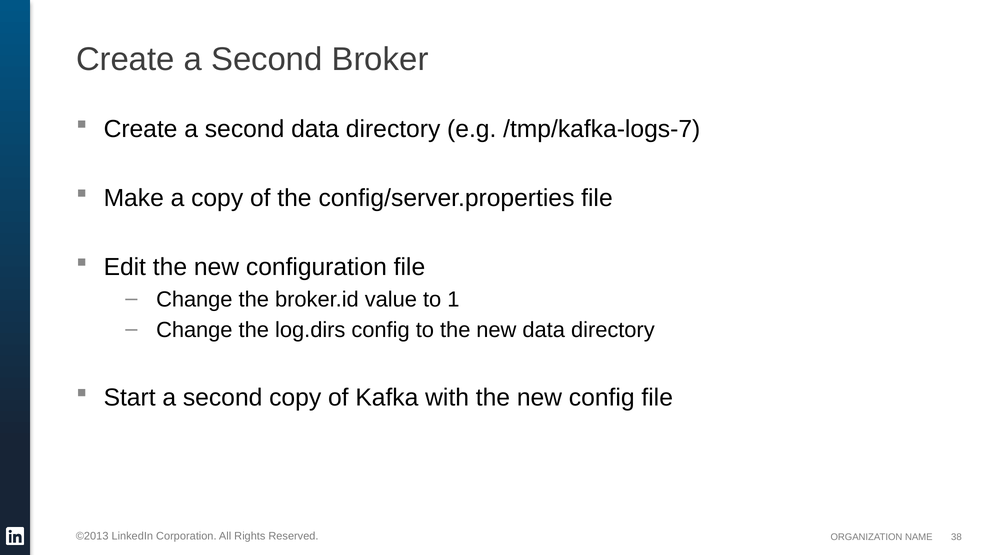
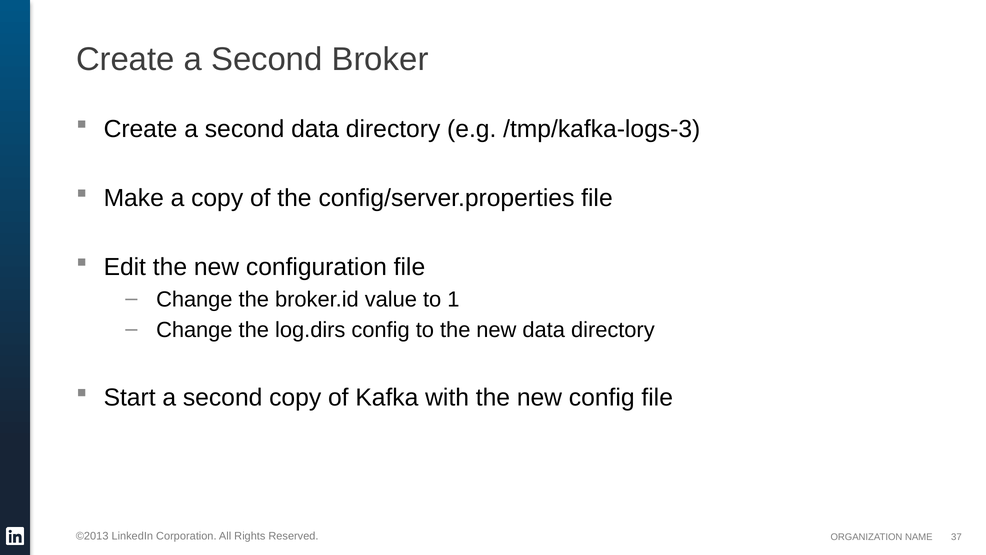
/tmp/kafka-logs-7: /tmp/kafka-logs-7 -> /tmp/kafka-logs-3
38: 38 -> 37
